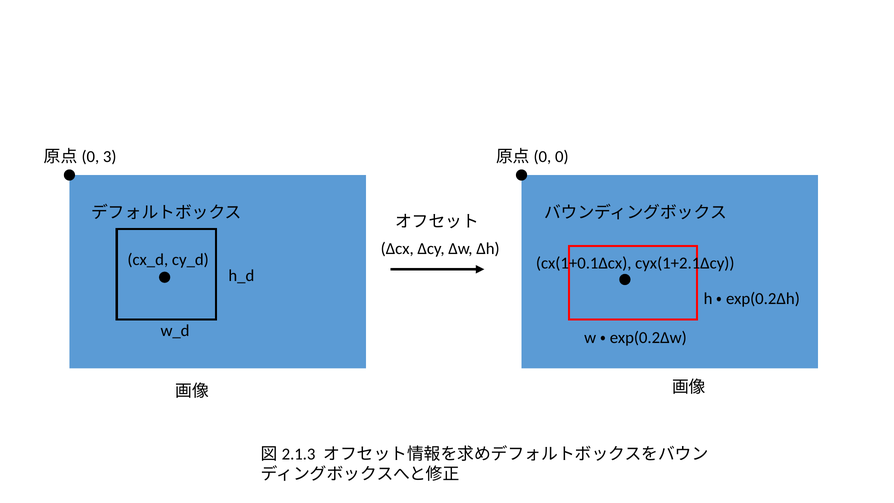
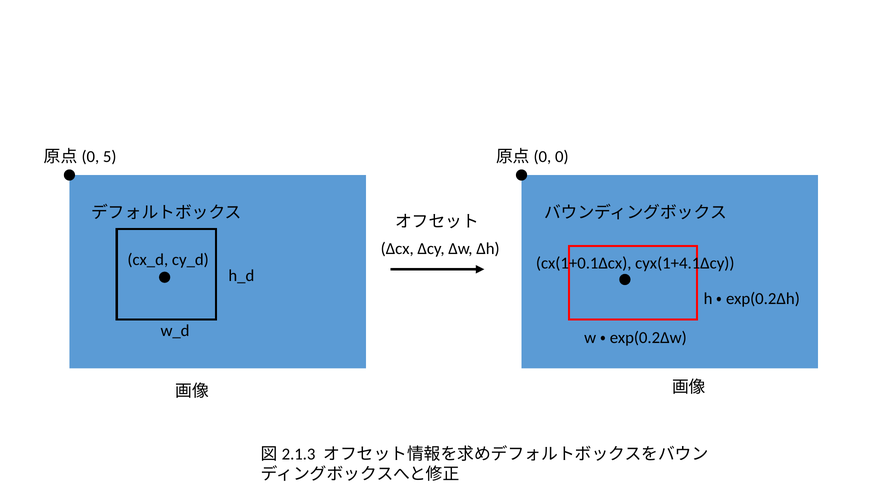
3: 3 -> 5
cyx(1+2.1Δcy: cyx(1+2.1Δcy -> cyx(1+4.1Δcy
